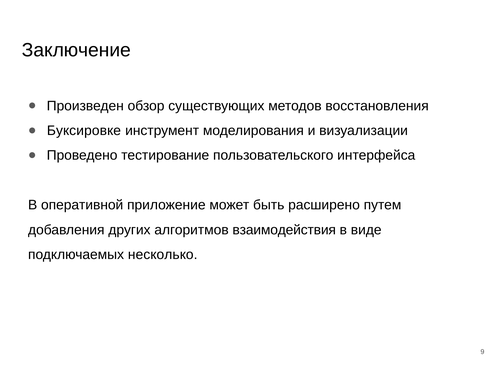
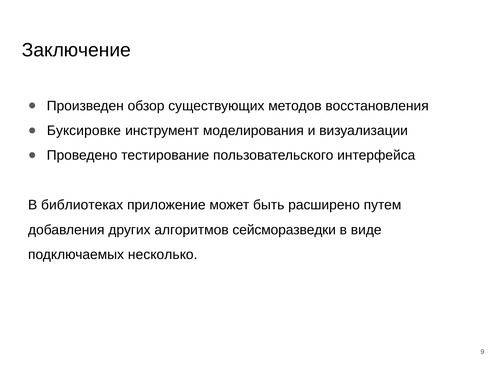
оперативной: оперативной -> библиотеках
взаимодействия: взаимодействия -> сейсморазведки
